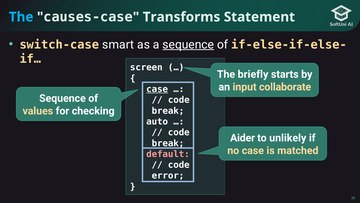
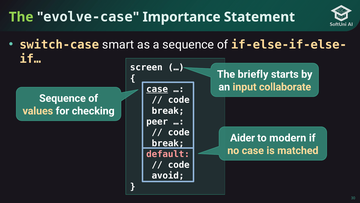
The at (21, 17) colour: light blue -> light green
causes-case: causes-case -> evolve-case
Transforms: Transforms -> Importance
sequence at (188, 44) underline: present -> none
auto: auto -> peer
unlikely: unlikely -> modern
error: error -> avoid
